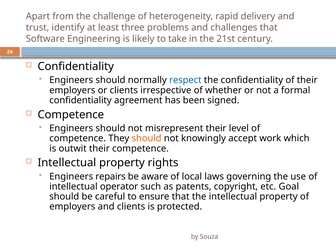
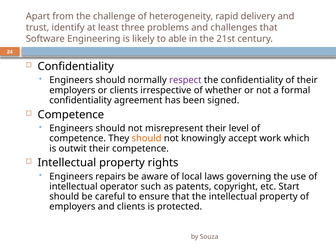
take: take -> able
respect colour: blue -> purple
Goal: Goal -> Start
